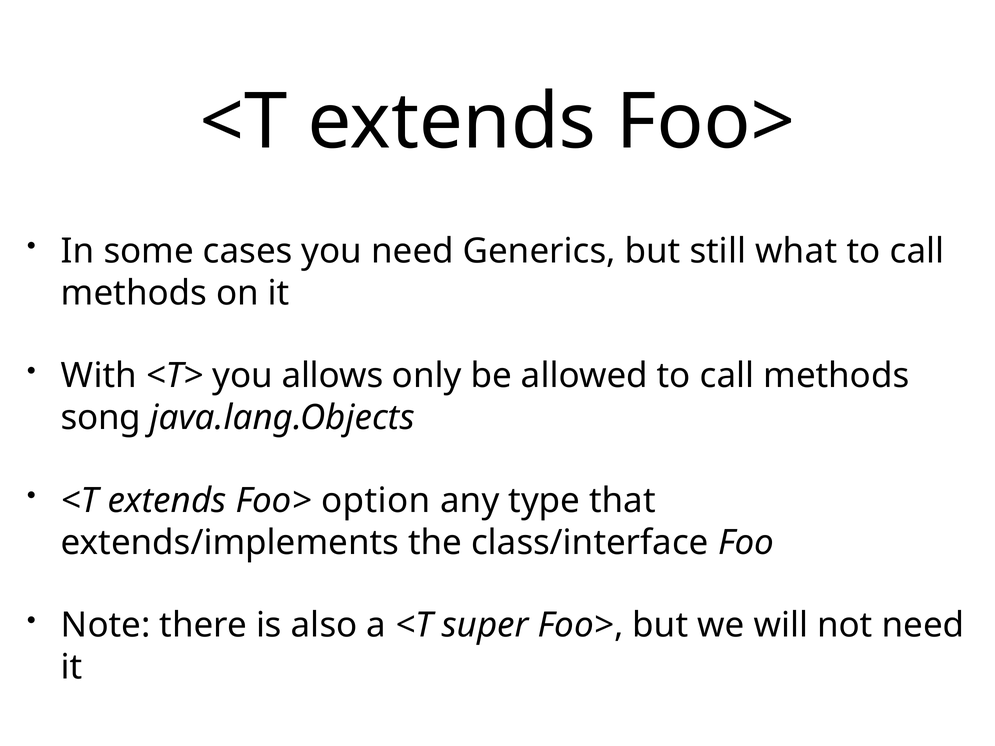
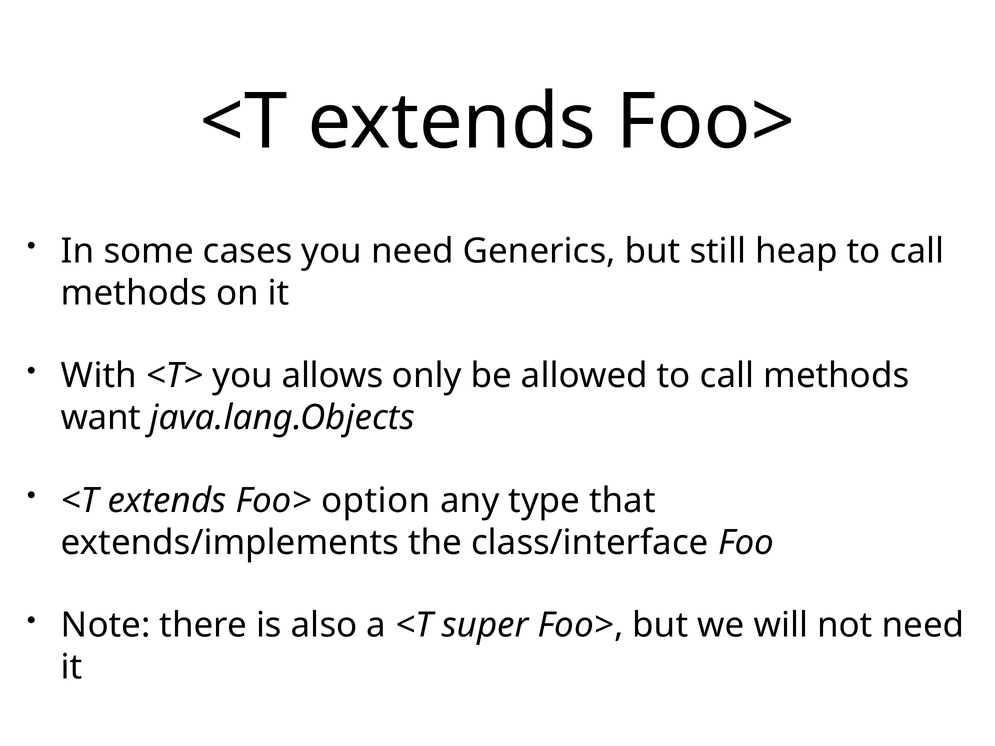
what: what -> heap
song: song -> want
